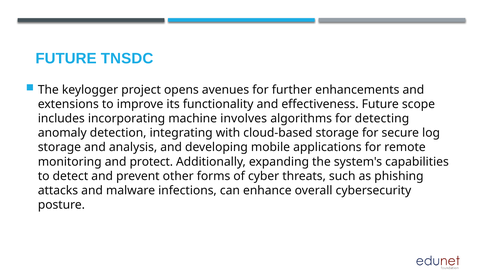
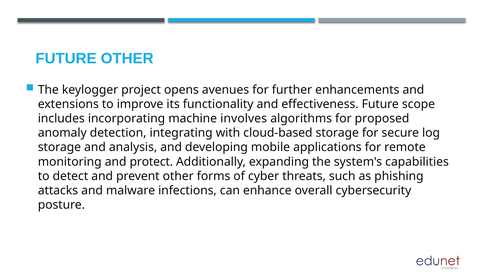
FUTURE TNSDC: TNSDC -> OTHER
detecting: detecting -> proposed
